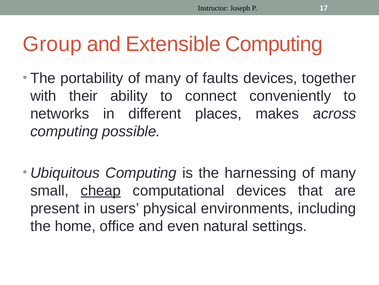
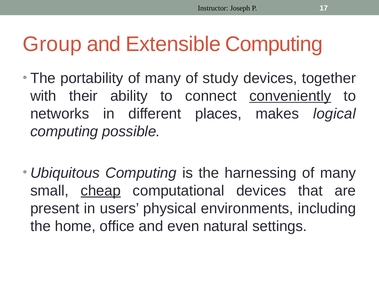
faults: faults -> study
conveniently underline: none -> present
across: across -> logical
